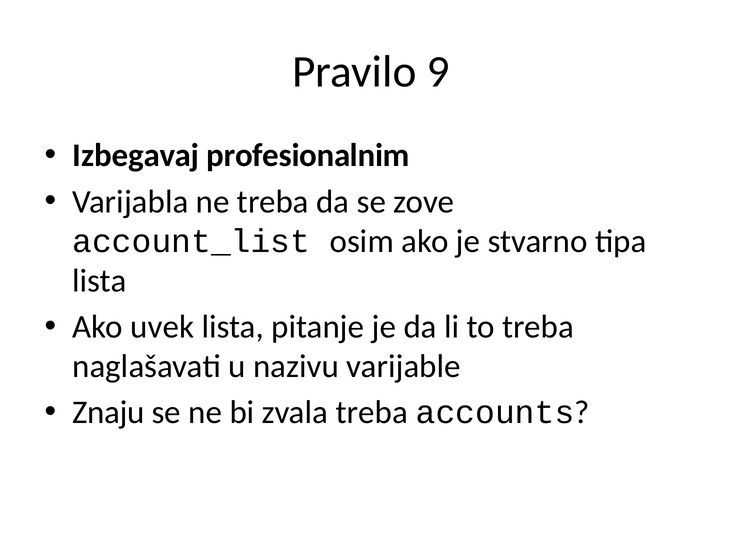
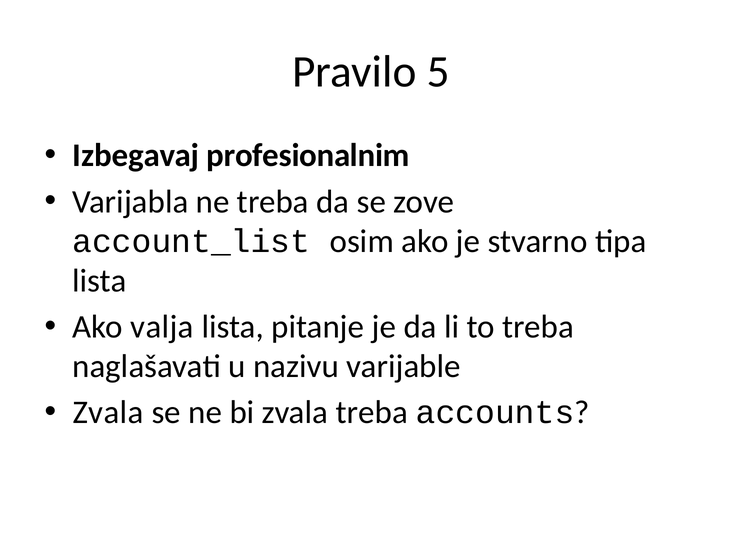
9: 9 -> 5
uvek: uvek -> valja
Znaju at (108, 413): Znaju -> Zvala
